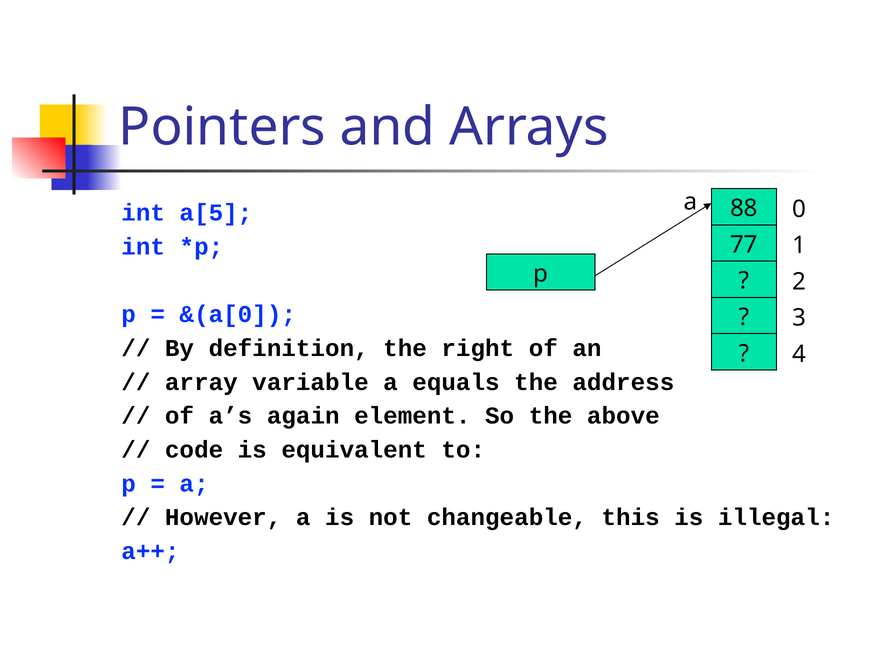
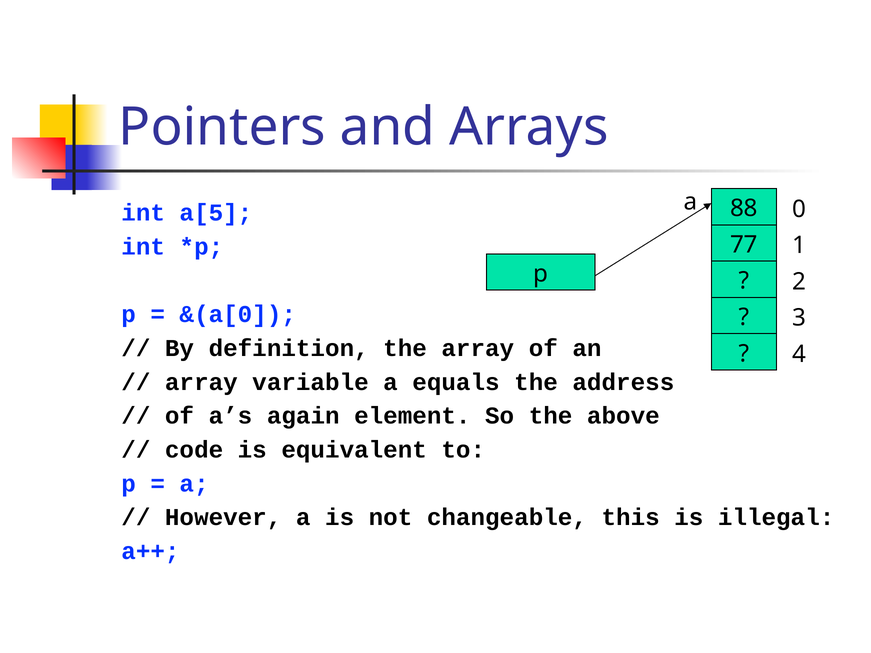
the right: right -> array
